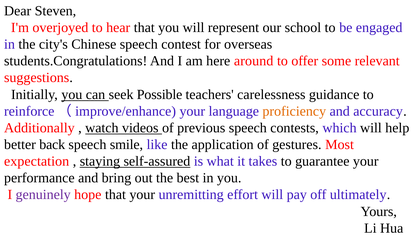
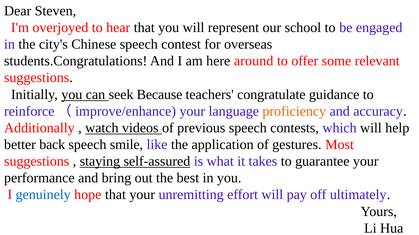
Possible: Possible -> Because
carelessness: carelessness -> congratulate
expectation at (37, 162): expectation -> suggestions
genuinely colour: purple -> blue
